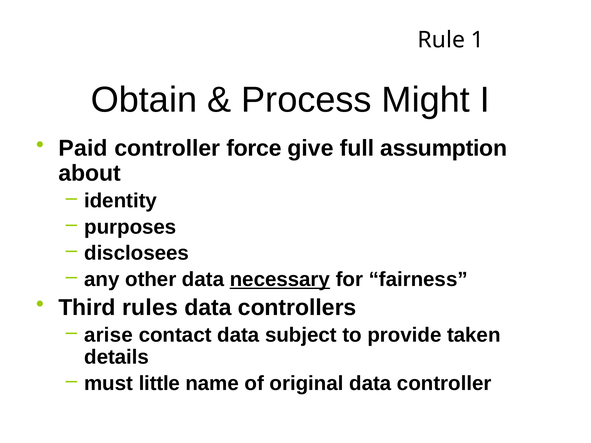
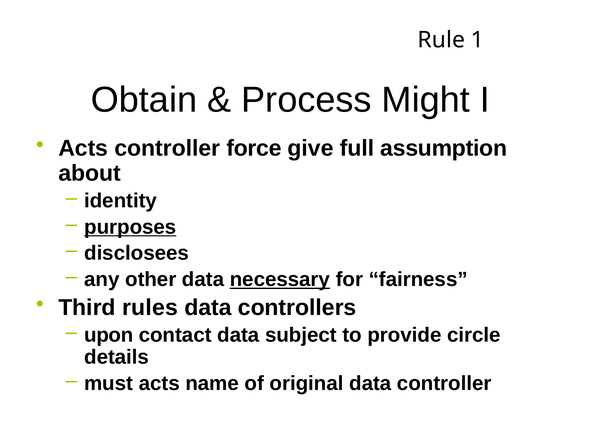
Paid at (83, 148): Paid -> Acts
purposes underline: none -> present
arise: arise -> upon
taken: taken -> circle
must little: little -> acts
